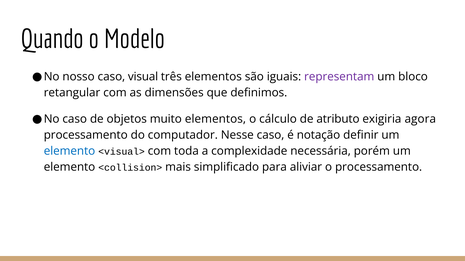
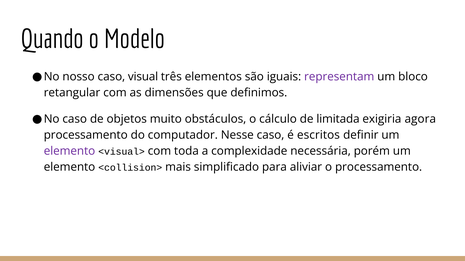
muito elementos: elementos -> obstáculos
atributo: atributo -> limitada
notação: notação -> escritos
elemento at (69, 151) colour: blue -> purple
